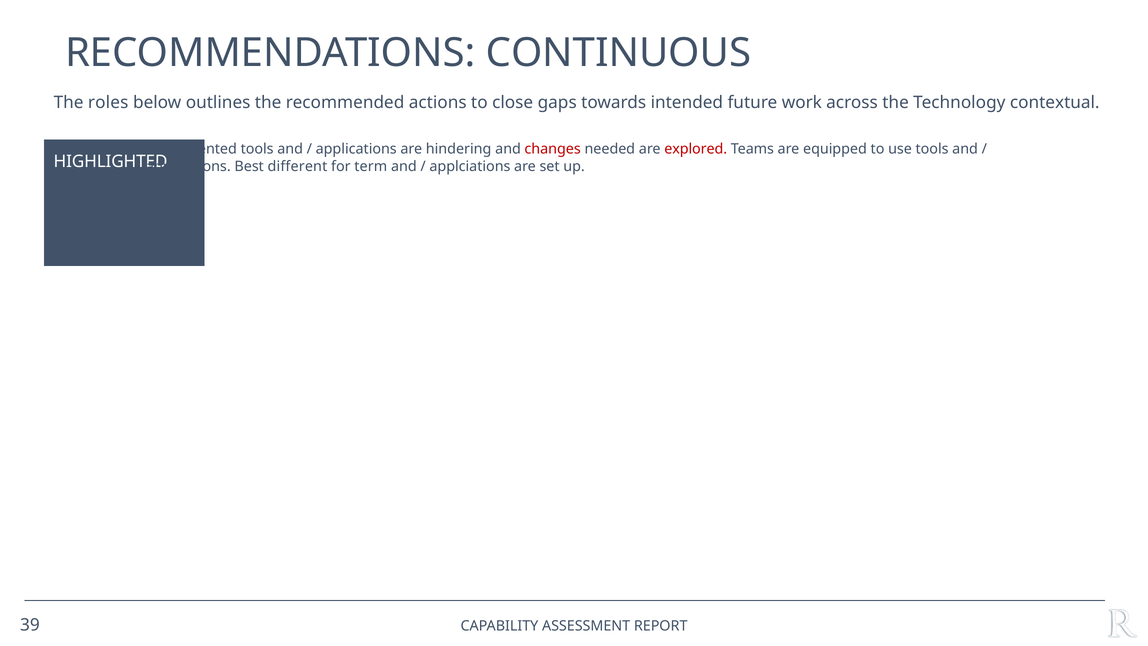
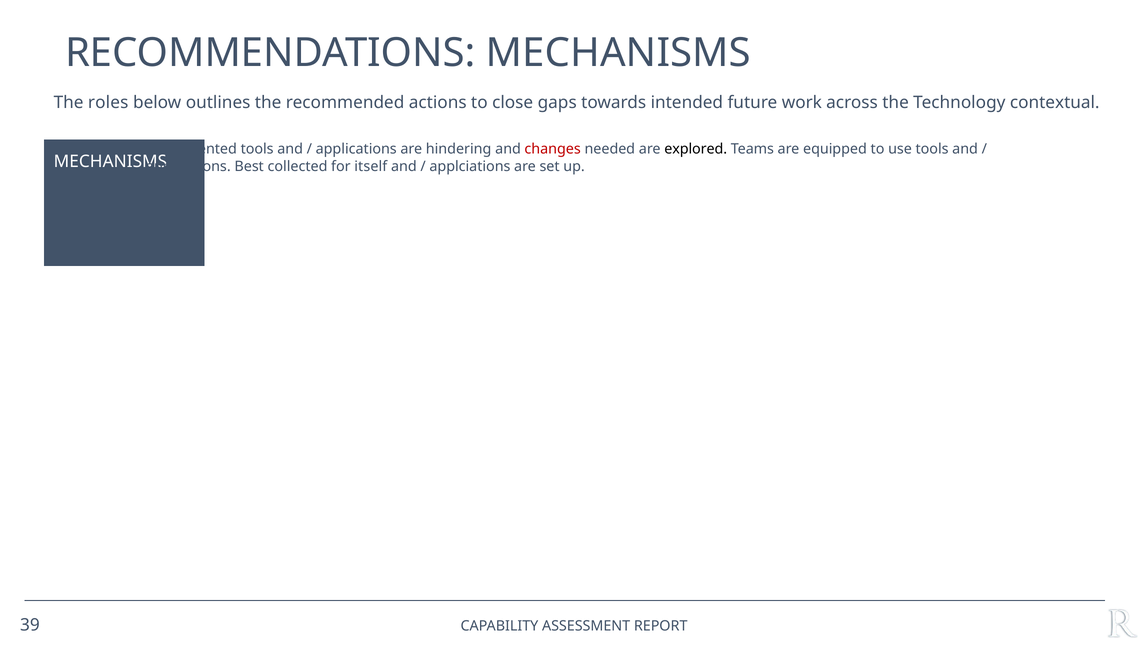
RECOMMENDATIONS CONTINUOUS: CONTINUOUS -> MECHANISMS
explored colour: red -> black
HIGHLIGHTED at (111, 162): HIGHLIGHTED -> MECHANISMS
different: different -> collected
term: term -> itself
